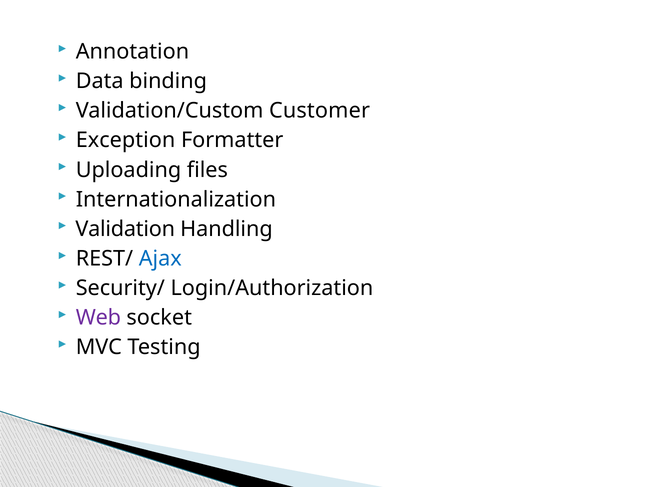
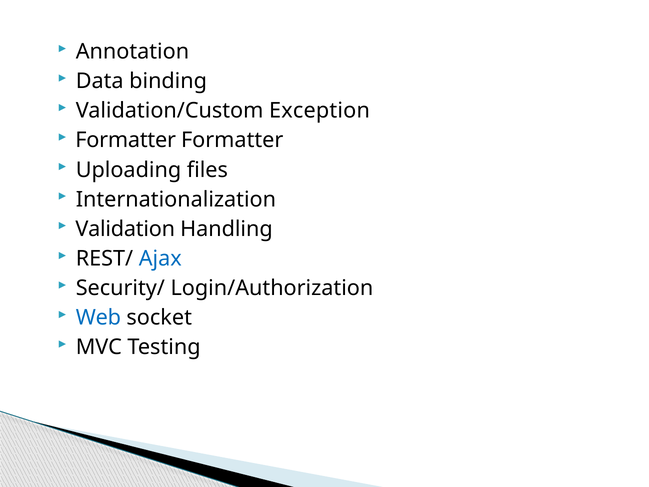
Customer: Customer -> Exception
Exception at (126, 140): Exception -> Formatter
Web colour: purple -> blue
